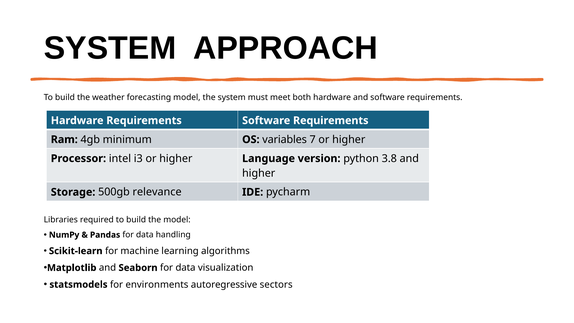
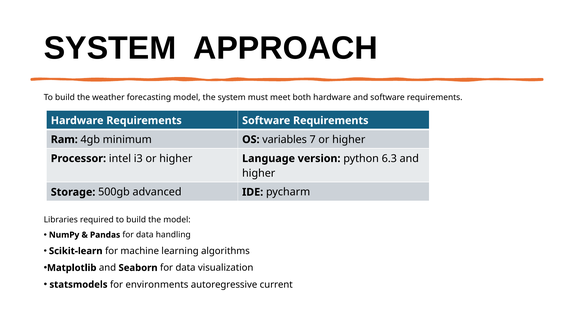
3.8: 3.8 -> 6.3
relevance: relevance -> advanced
sectors: sectors -> current
